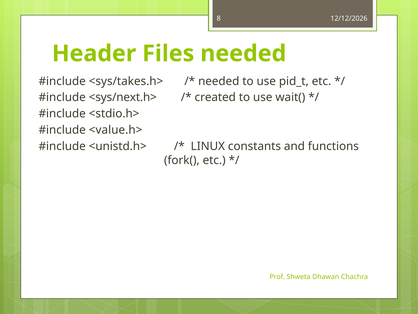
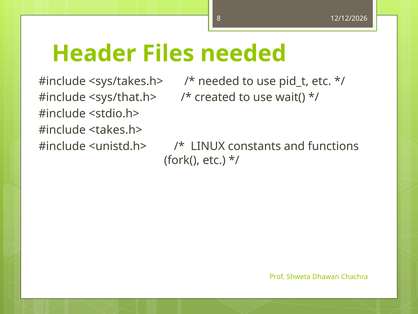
<sys/next.h>: <sys/next.h> -> <sys/that.h>
<value.h>: <value.h> -> <takes.h>
